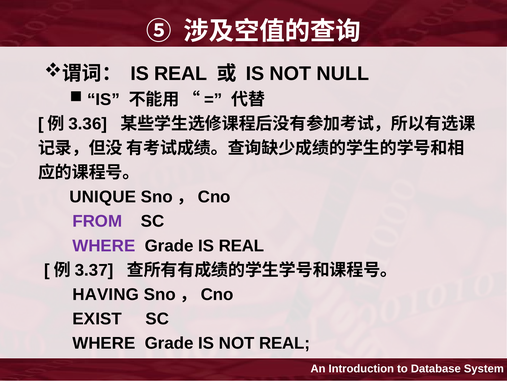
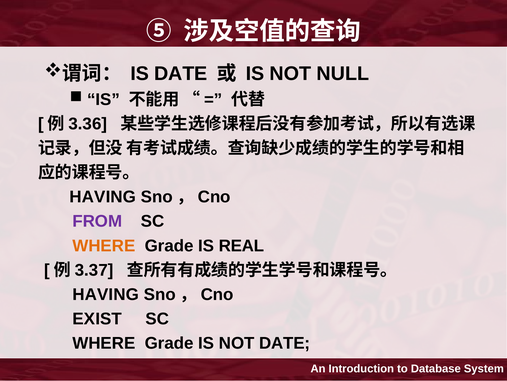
REAL at (181, 73): REAL -> DATE
UNIQUE at (103, 197): UNIQUE -> HAVING
WHERE at (104, 245) colour: purple -> orange
NOT REAL: REAL -> DATE
